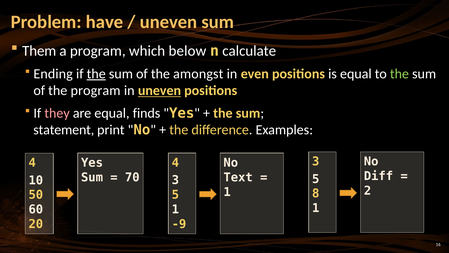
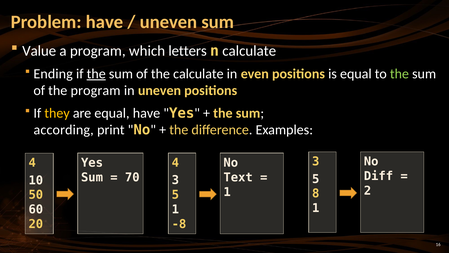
Them: Them -> Value
below: below -> letters
the amongst: amongst -> calculate
uneven at (159, 90) underline: present -> none
they colour: pink -> yellow
equal finds: finds -> have
statement: statement -> according
-9: -9 -> -8
